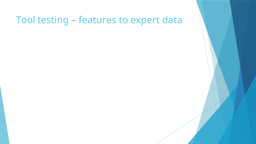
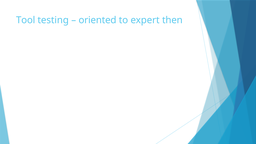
features: features -> oriented
data: data -> then
